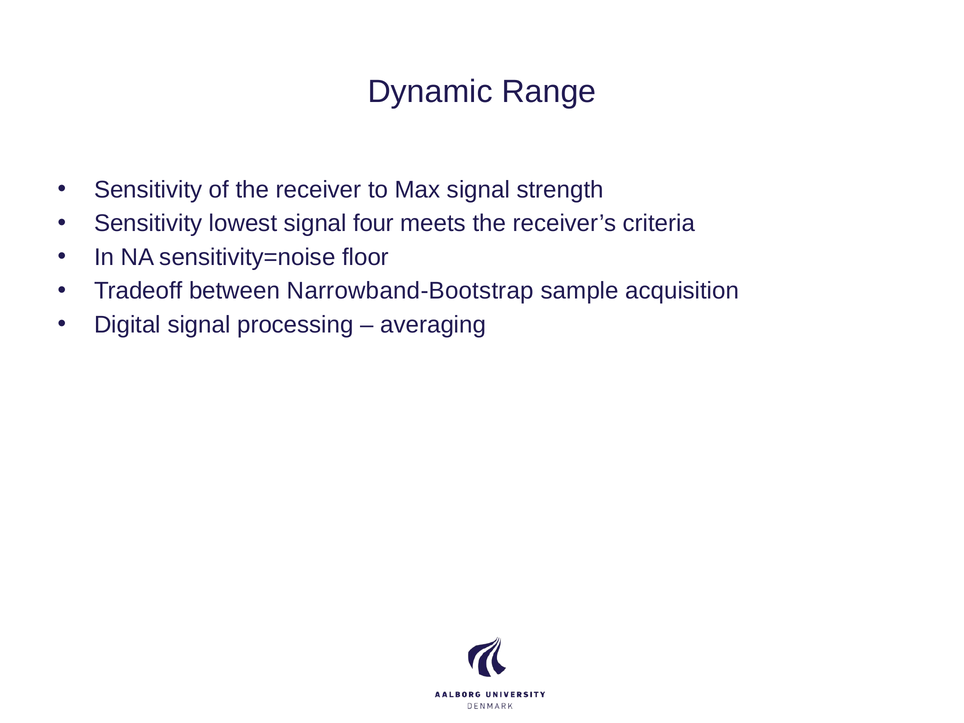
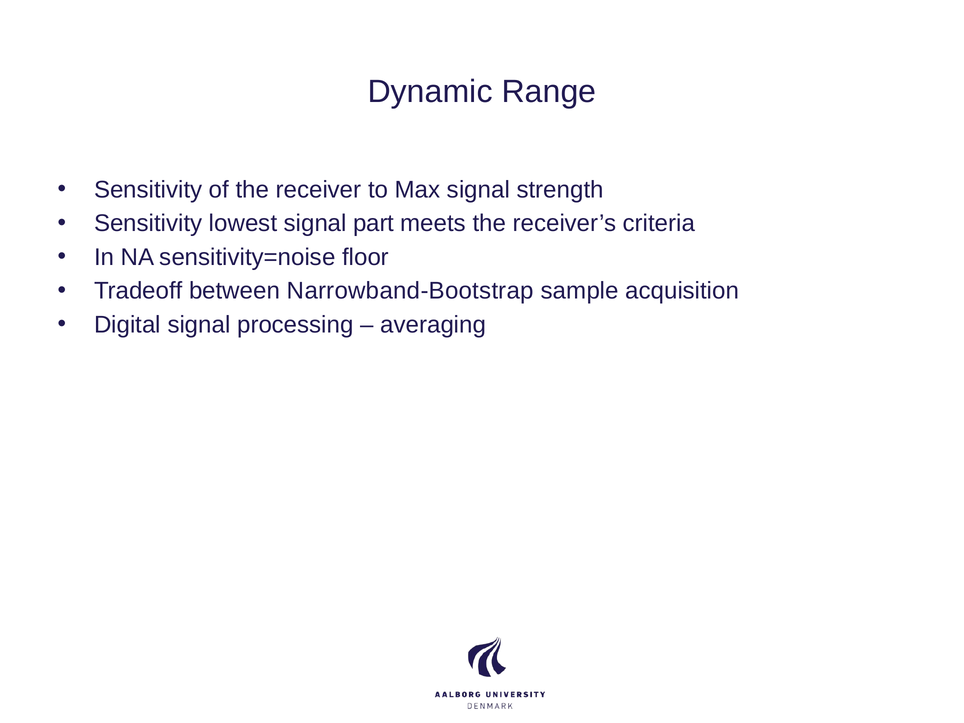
four: four -> part
